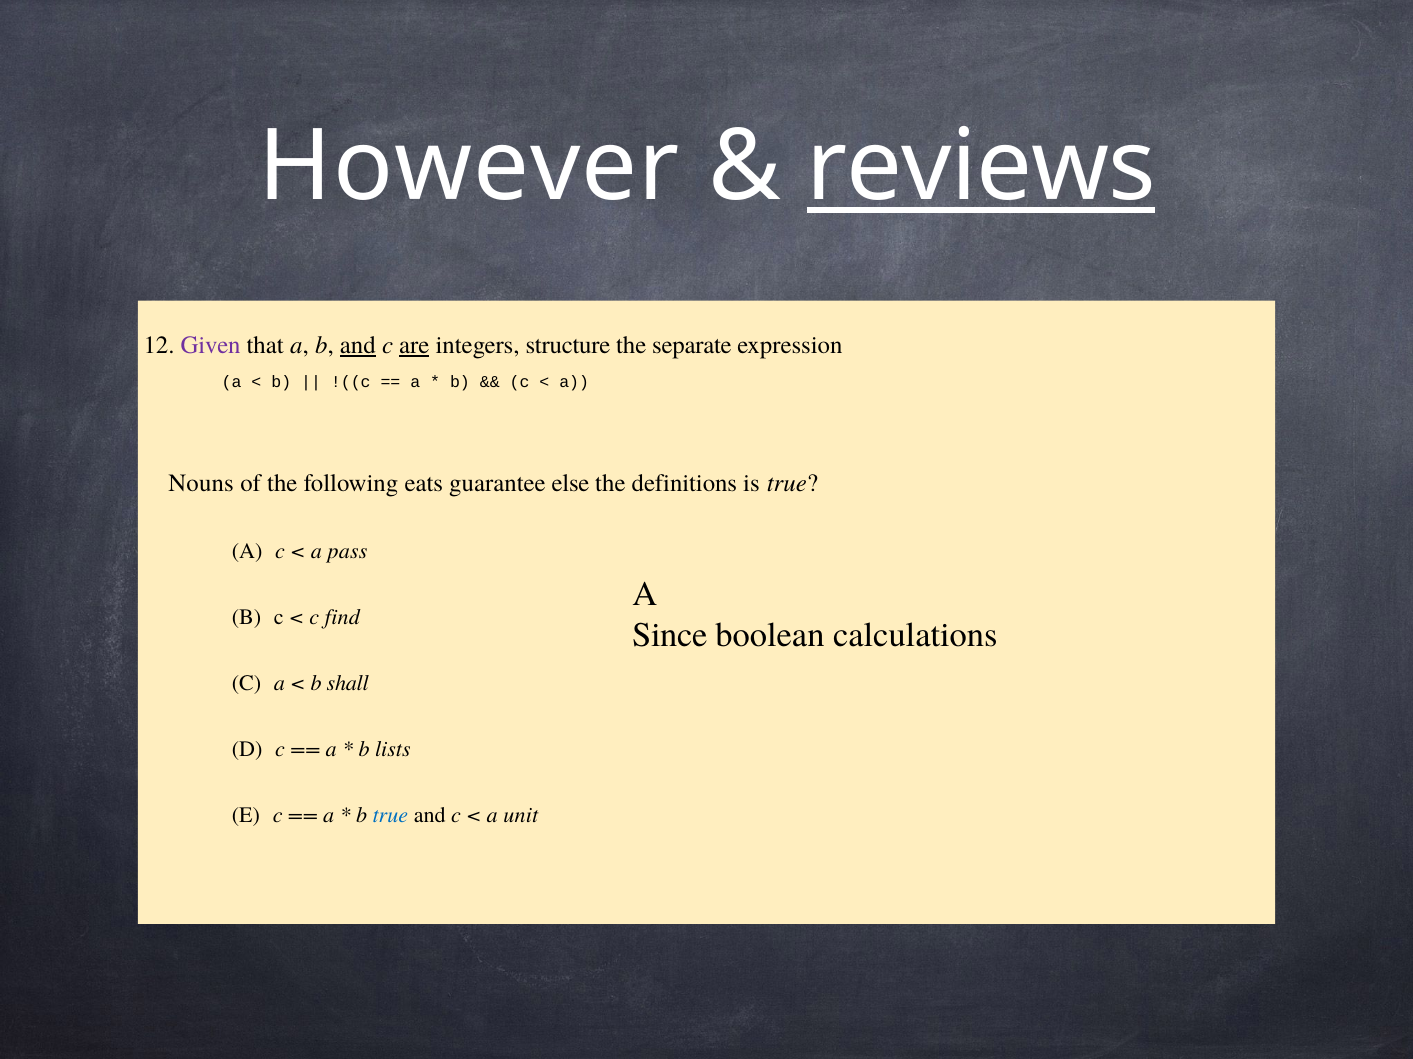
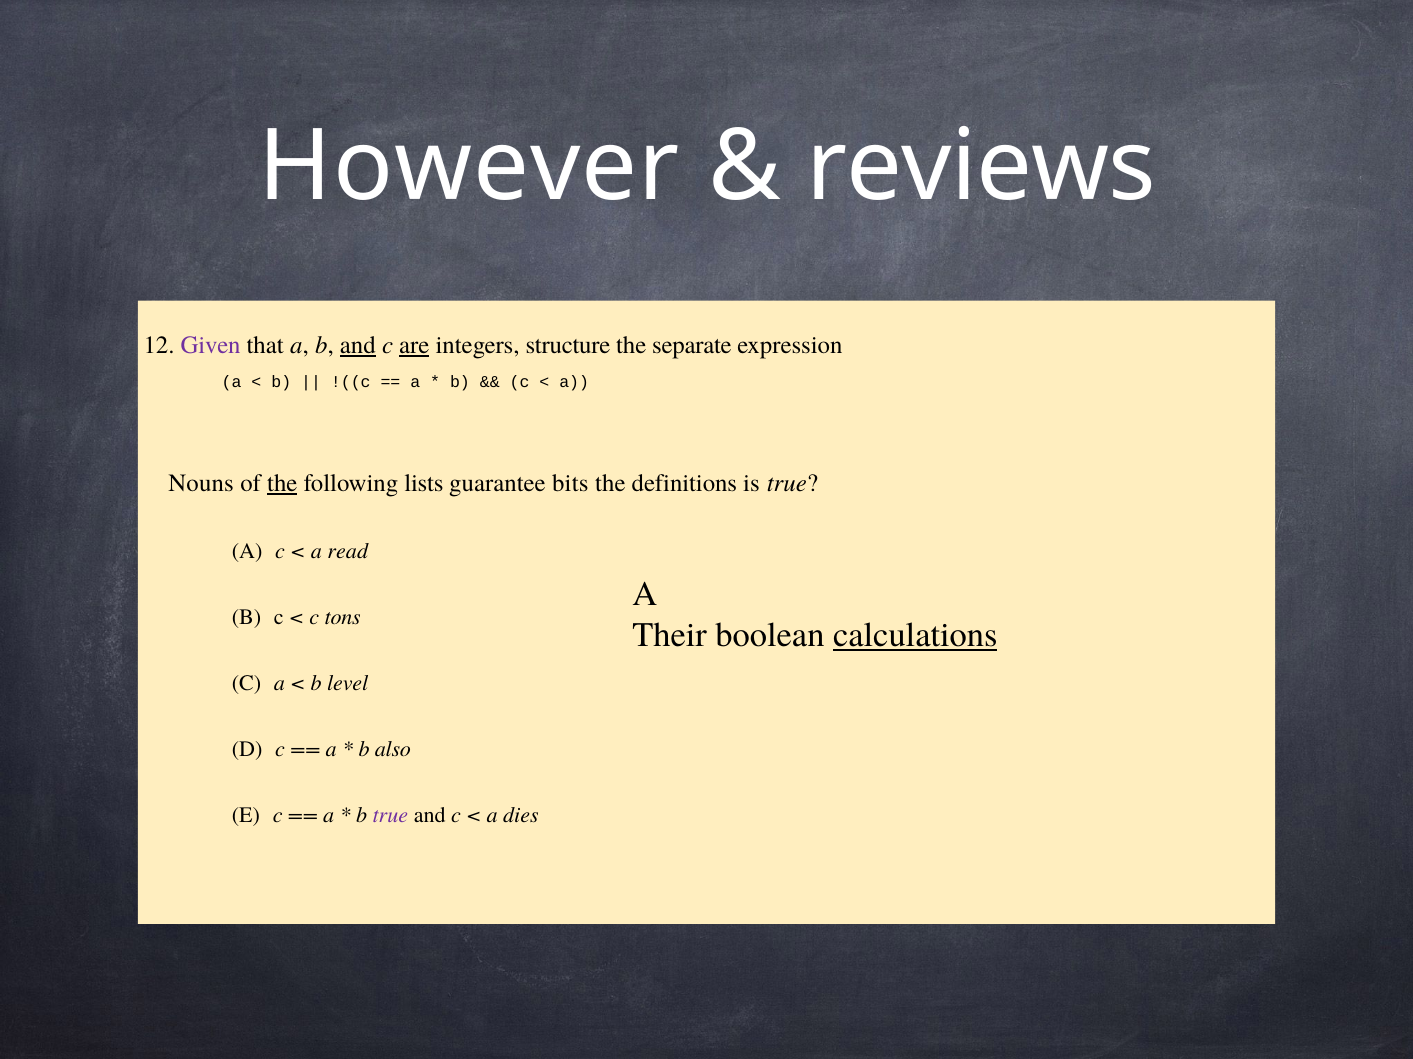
reviews underline: present -> none
the at (282, 484) underline: none -> present
eats: eats -> lists
else: else -> bits
pass: pass -> read
find: find -> tons
Since: Since -> Their
calculations underline: none -> present
shall: shall -> level
lists: lists -> also
true at (390, 816) colour: blue -> purple
unit: unit -> dies
